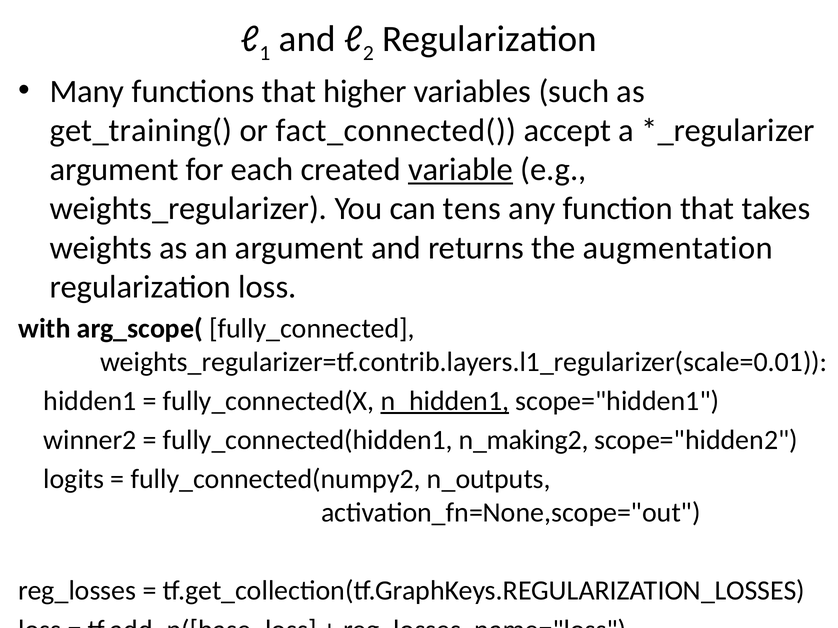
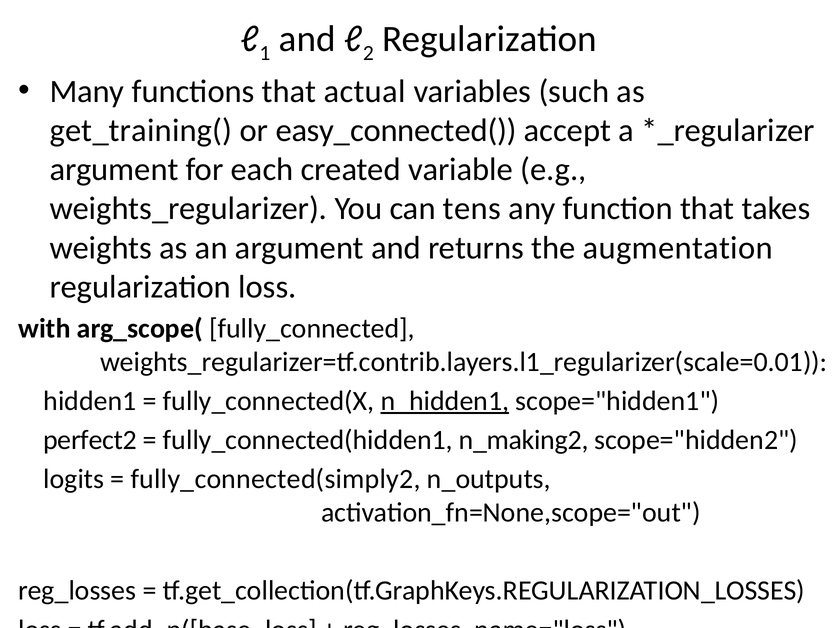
higher: higher -> actual
fact_connected(: fact_connected( -> easy_connected(
variable underline: present -> none
winner2: winner2 -> perfect2
fully_connected(numpy2: fully_connected(numpy2 -> fully_connected(simply2
